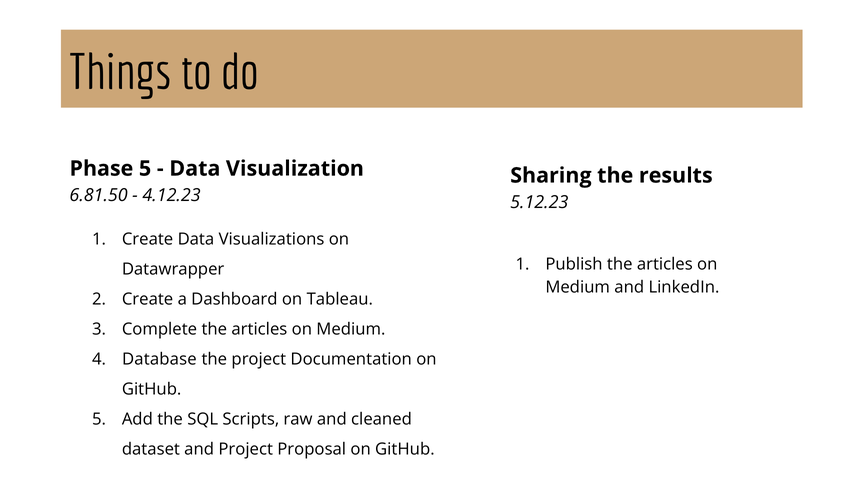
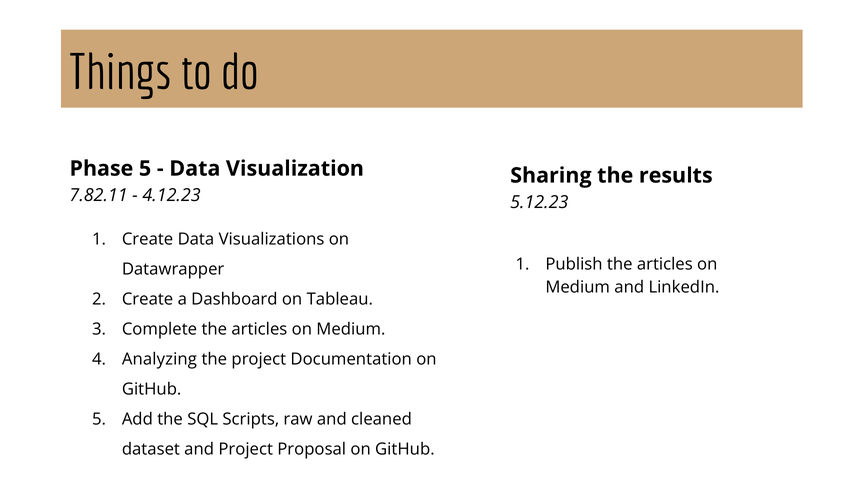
6.81.50: 6.81.50 -> 7.82.11
Database: Database -> Analyzing
